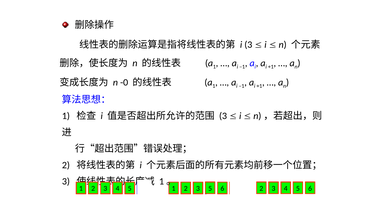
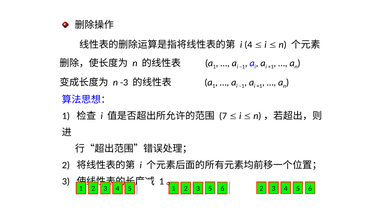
i 3: 3 -> 4
-0: -0 -> -3
3 at (223, 116): 3 -> 7
